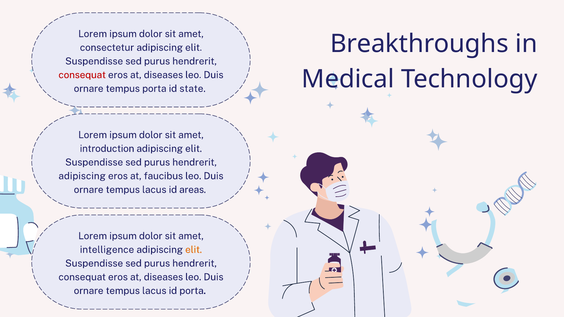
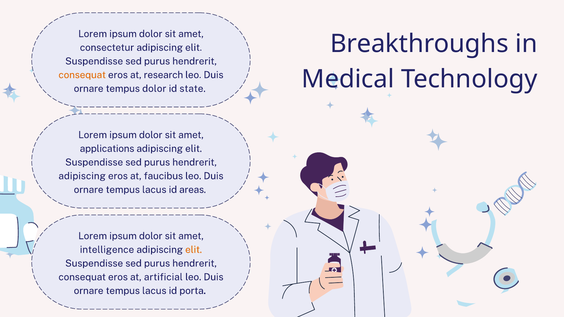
consequat at (82, 75) colour: red -> orange
diseases at (163, 75): diseases -> research
tempus porta: porta -> dolor
introduction: introduction -> applications
diseases at (163, 277): diseases -> artificial
